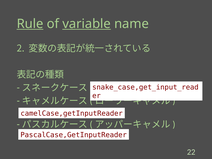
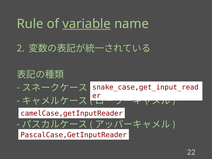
Rule underline: present -> none
